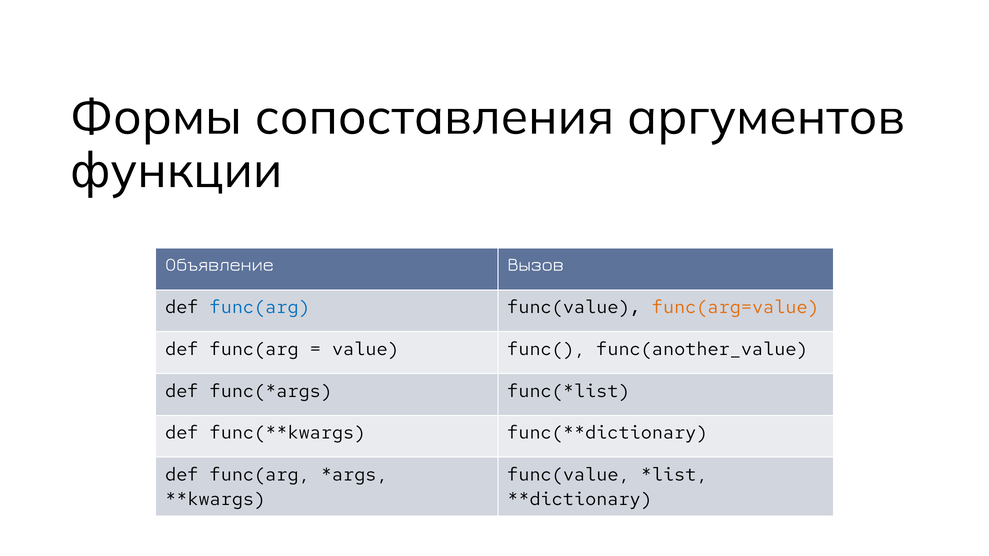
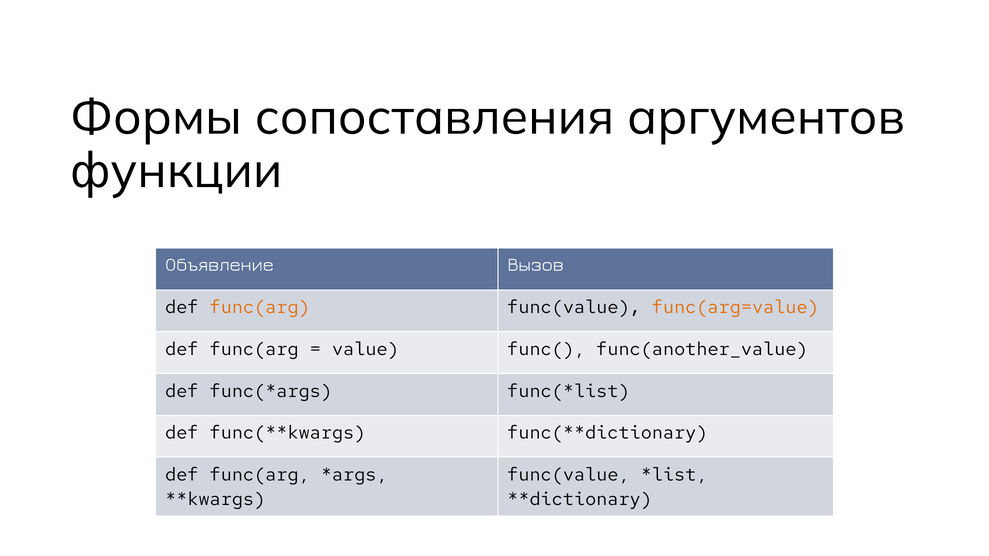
func(arg at (260, 308) colour: blue -> orange
